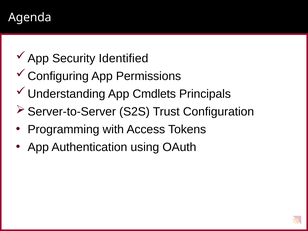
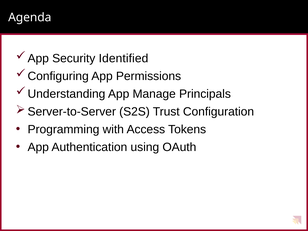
Cmdlets: Cmdlets -> Manage
